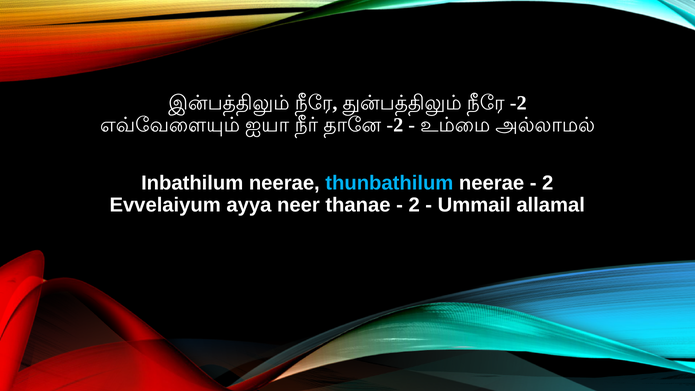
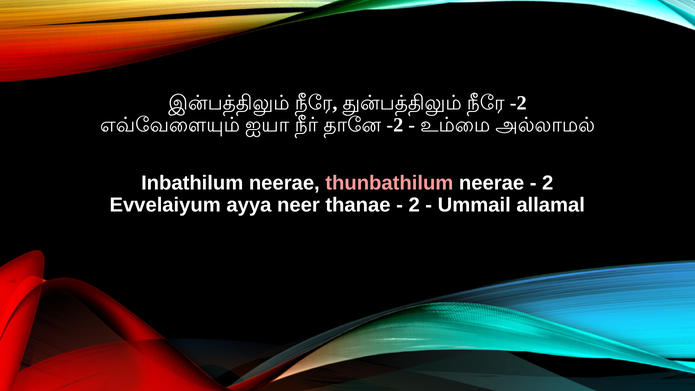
thunbathilum colour: light blue -> pink
